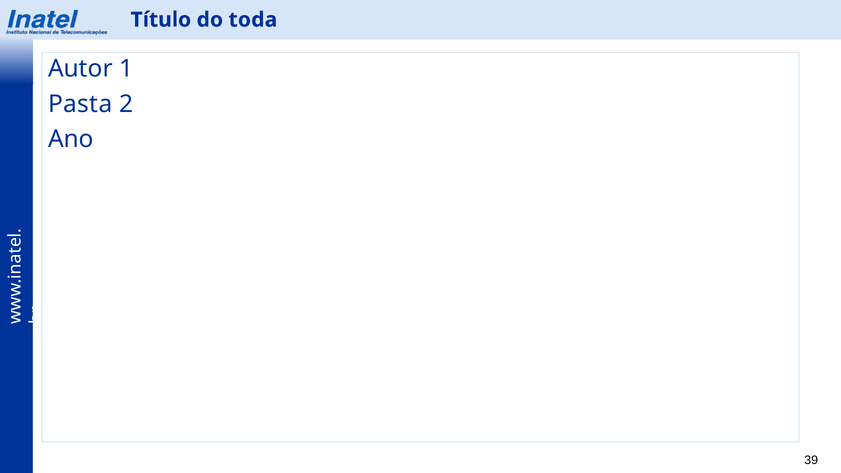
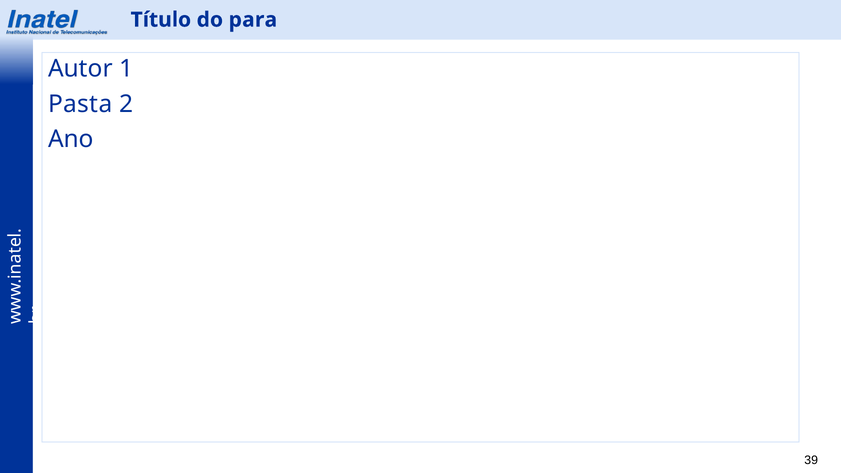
toda: toda -> para
